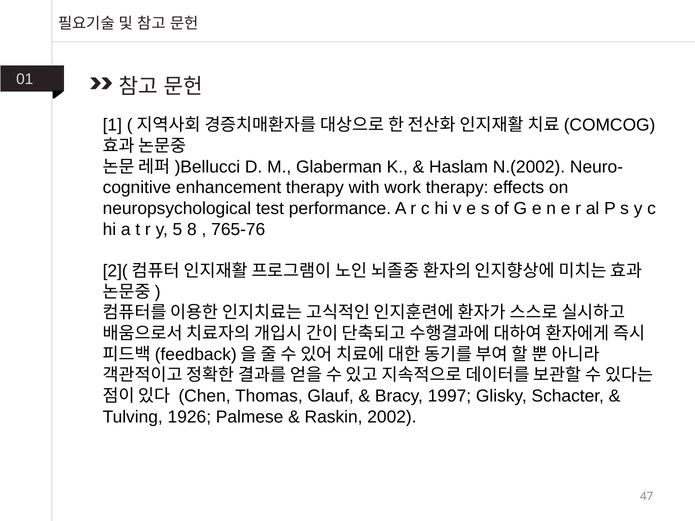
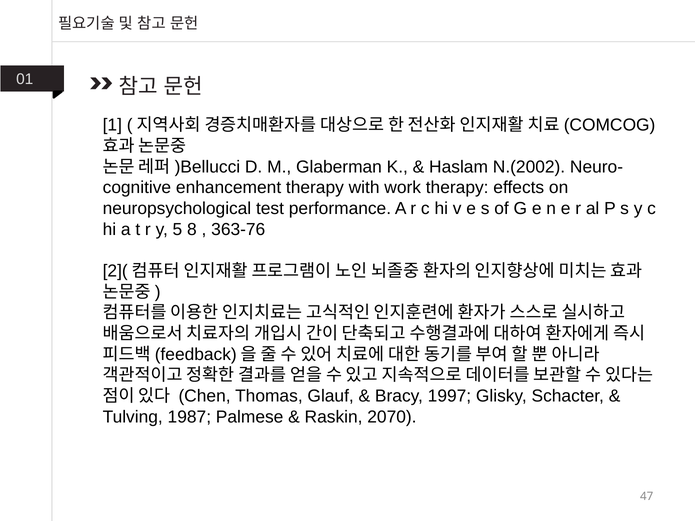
765-76: 765-76 -> 363-76
1926: 1926 -> 1987
2002: 2002 -> 2070
